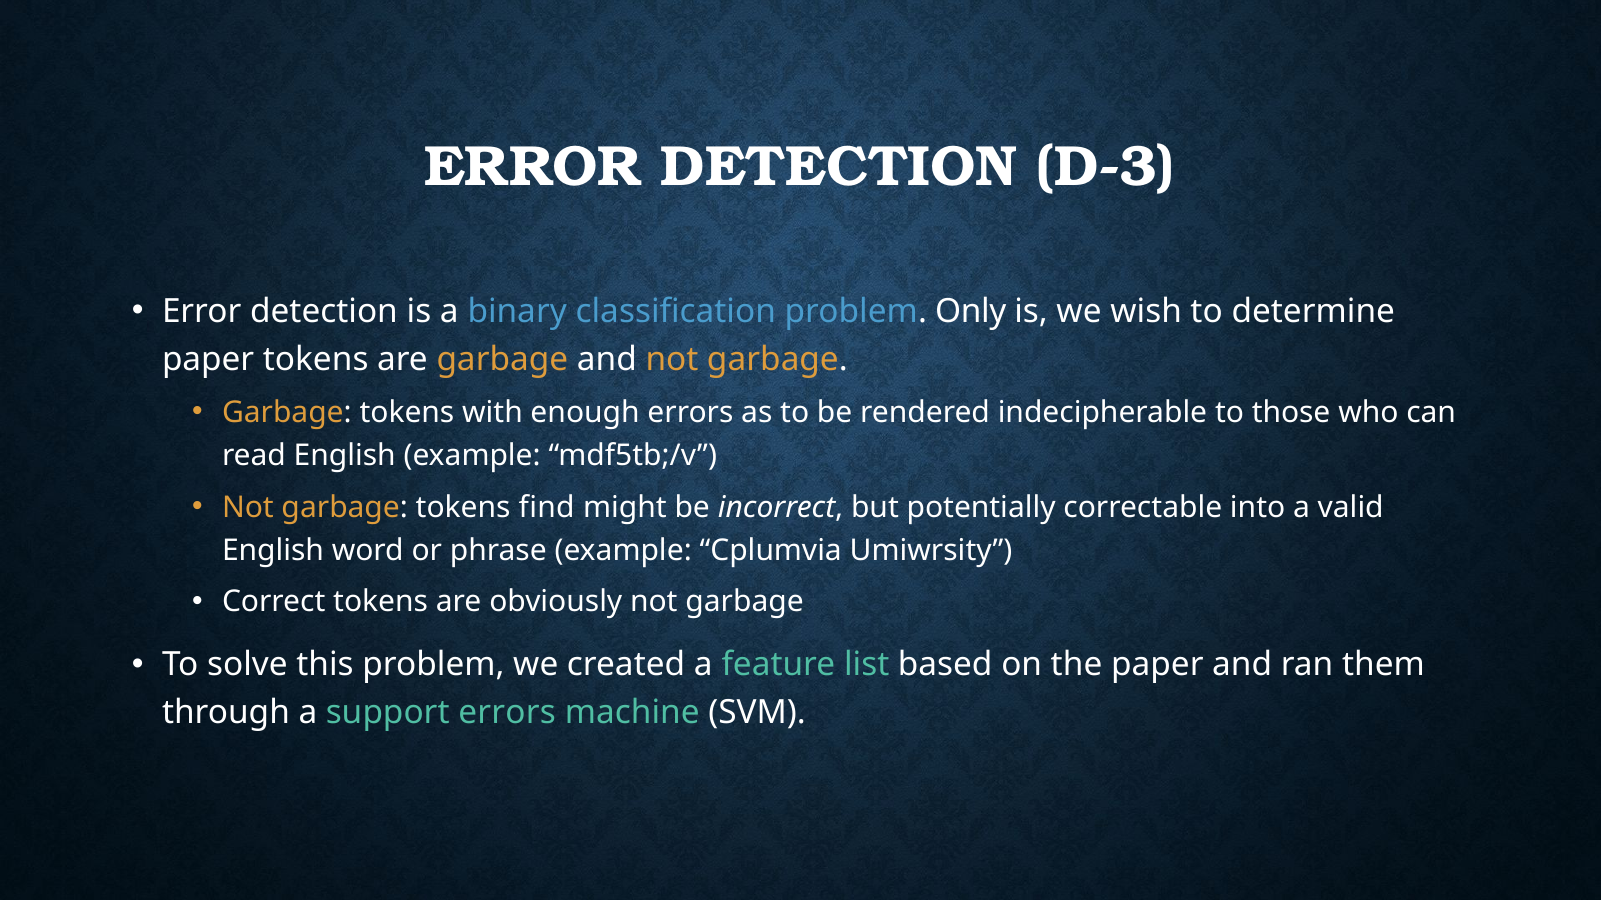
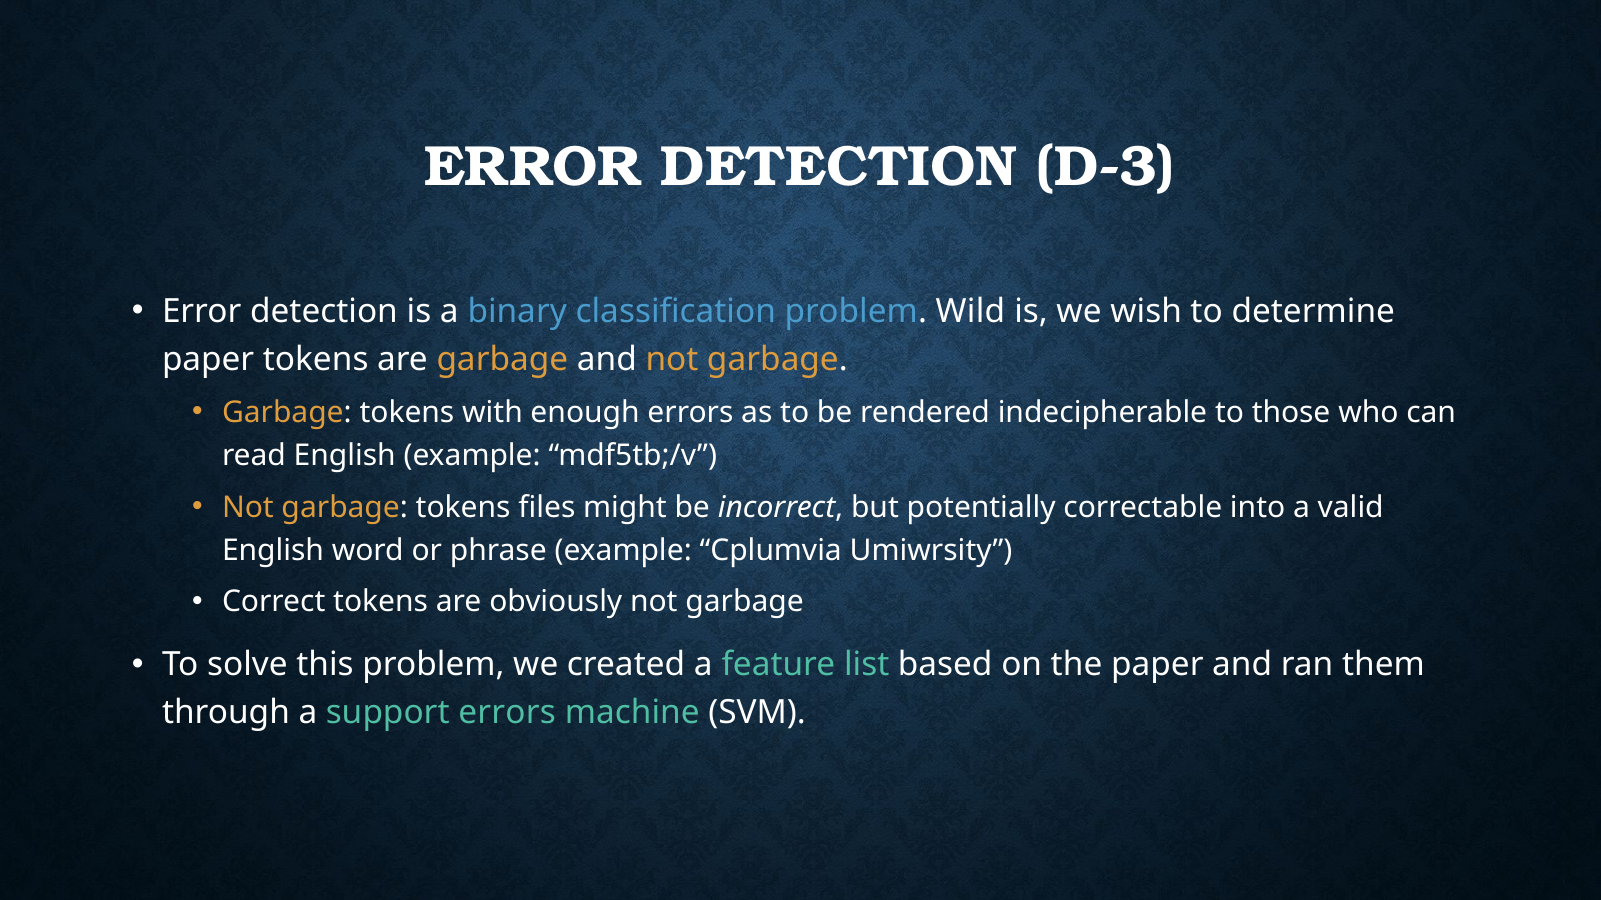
Only: Only -> Wild
find: find -> files
